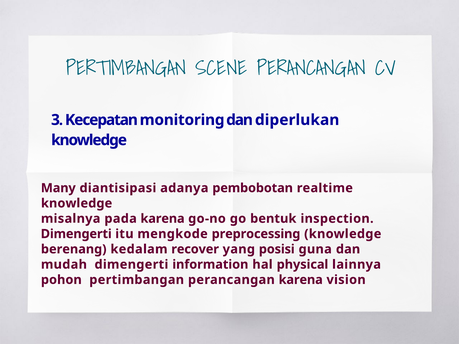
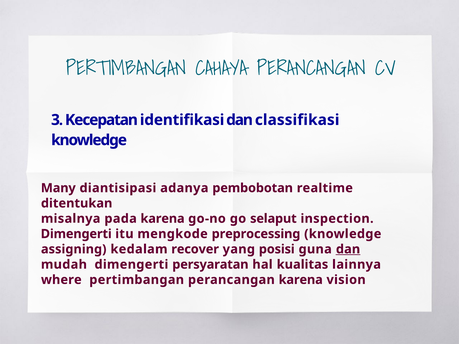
SCENE: SCENE -> CAHAYA
monitoring: monitoring -> identifikasi
diperlukan: diperlukan -> classifikasi
knowledge at (77, 203): knowledge -> ditentukan
bentuk: bentuk -> selaput
berenang: berenang -> assigning
dan at (348, 249) underline: none -> present
information: information -> persyaratan
physical: physical -> kualitas
pohon: pohon -> where
